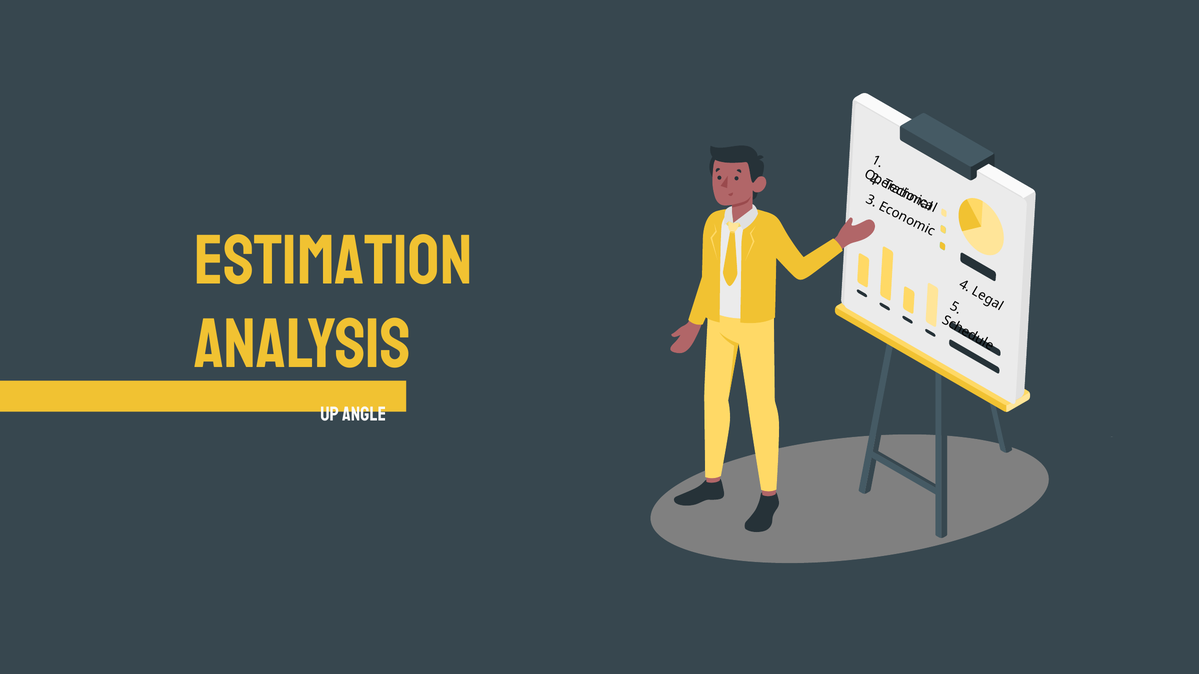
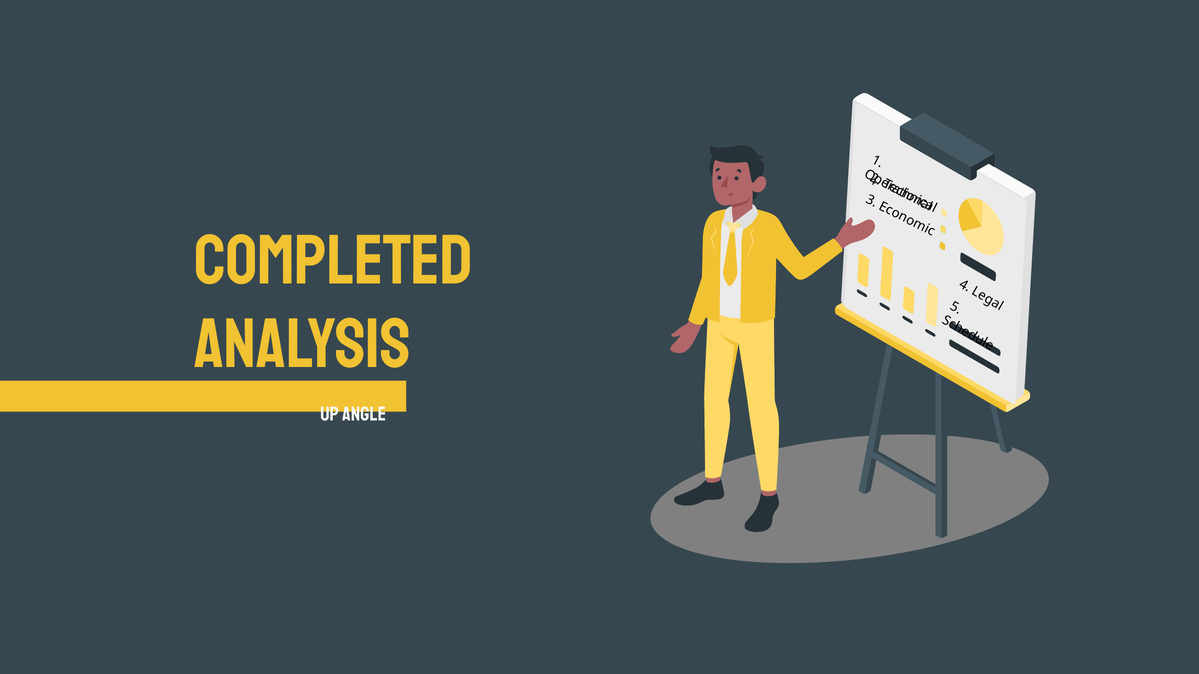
Estimation: Estimation -> Completed
